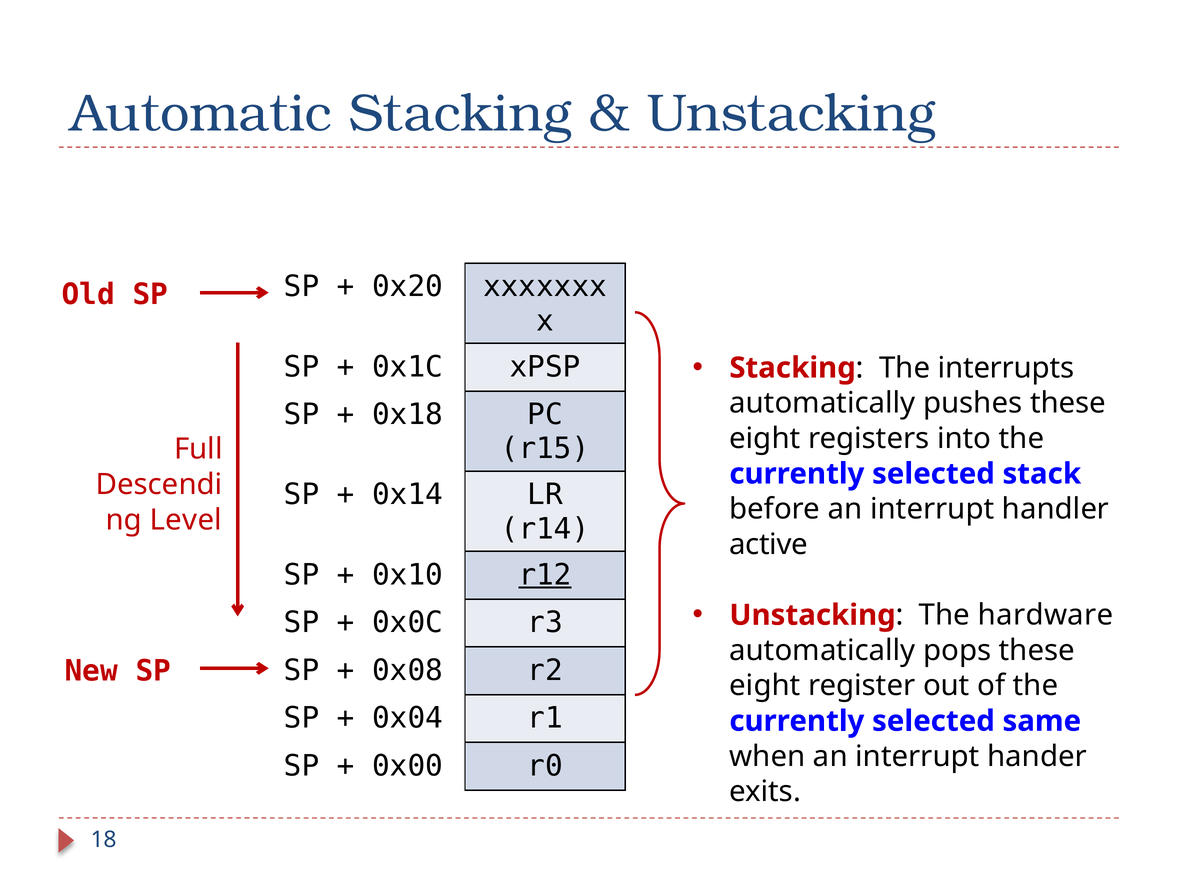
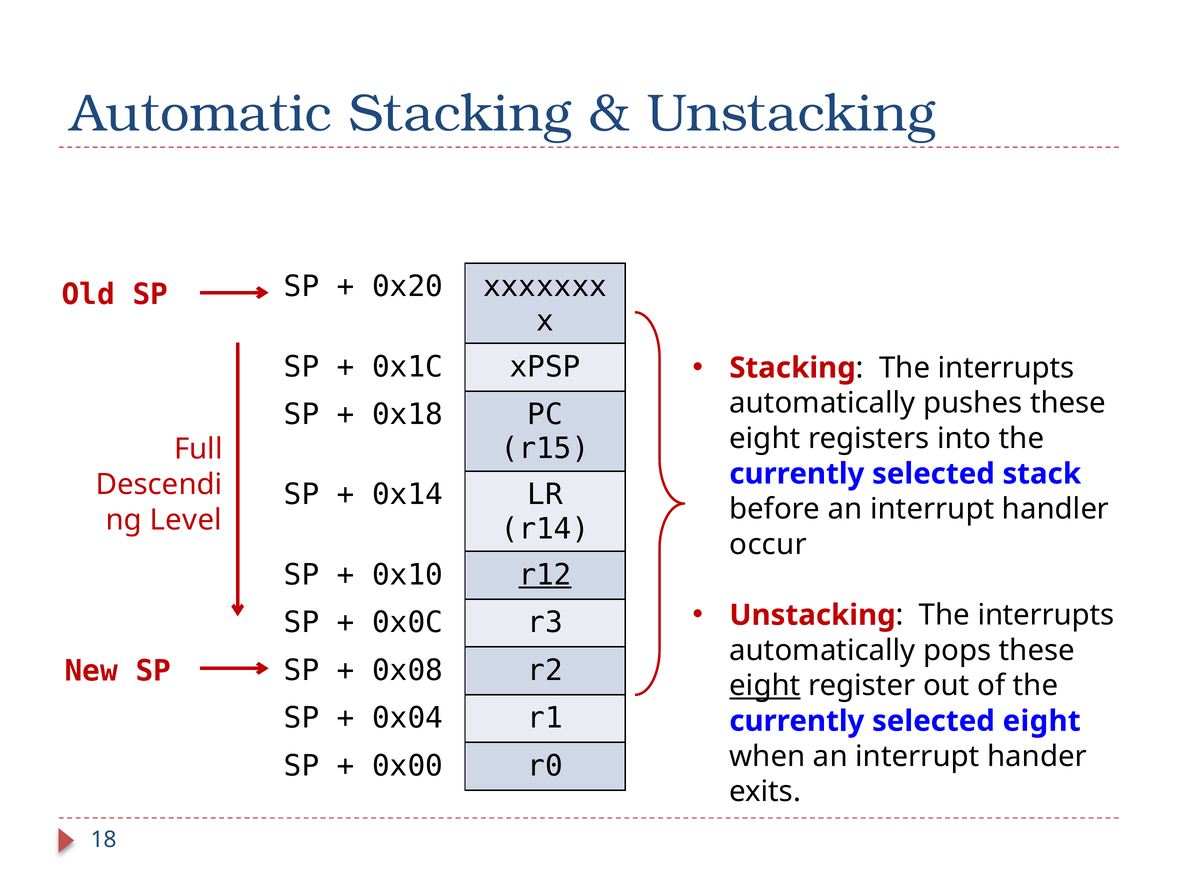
active: active -> occur
hardware at (1046, 615): hardware -> interrupts
eight at (765, 686) underline: none -> present
selected same: same -> eight
